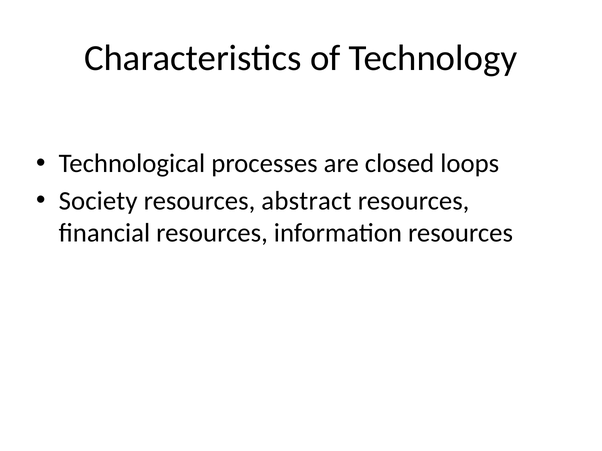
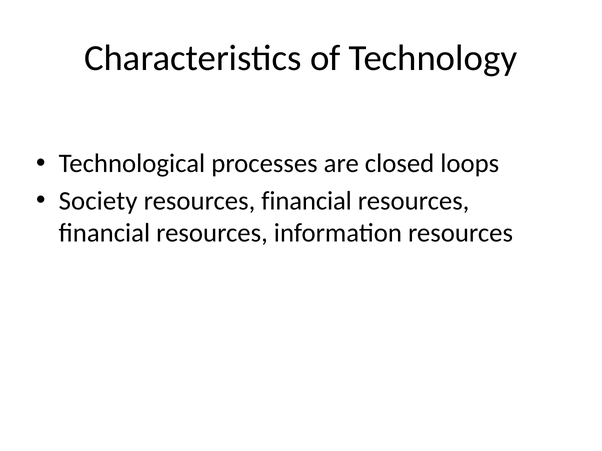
abstract at (306, 201): abstract -> financial
